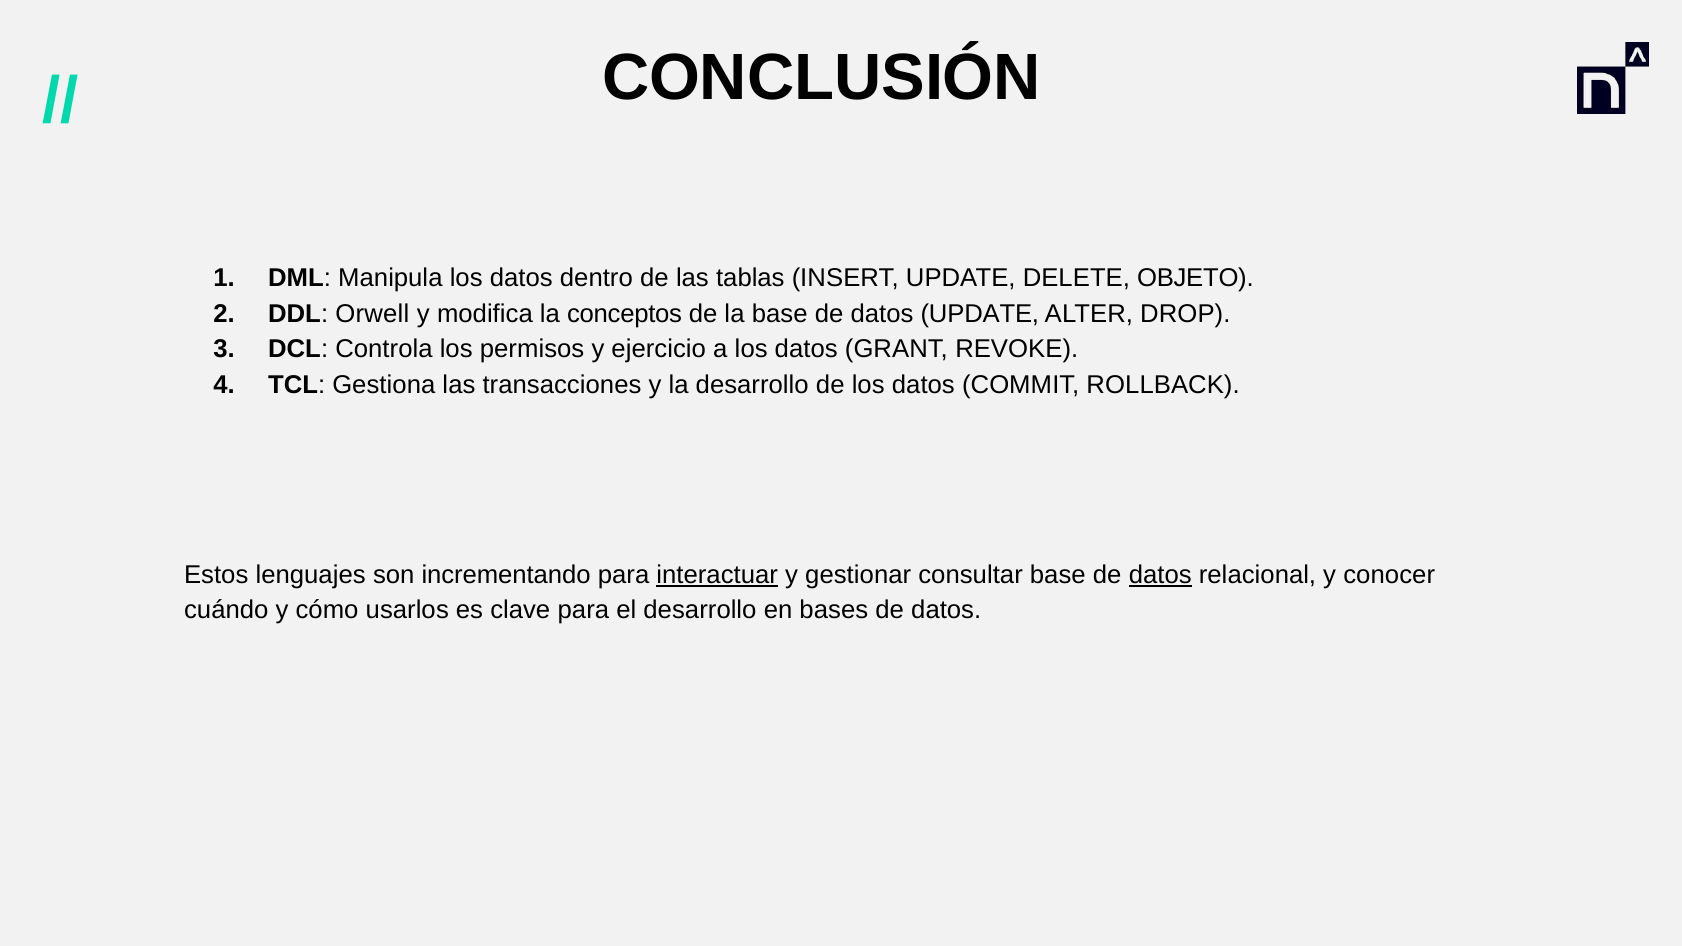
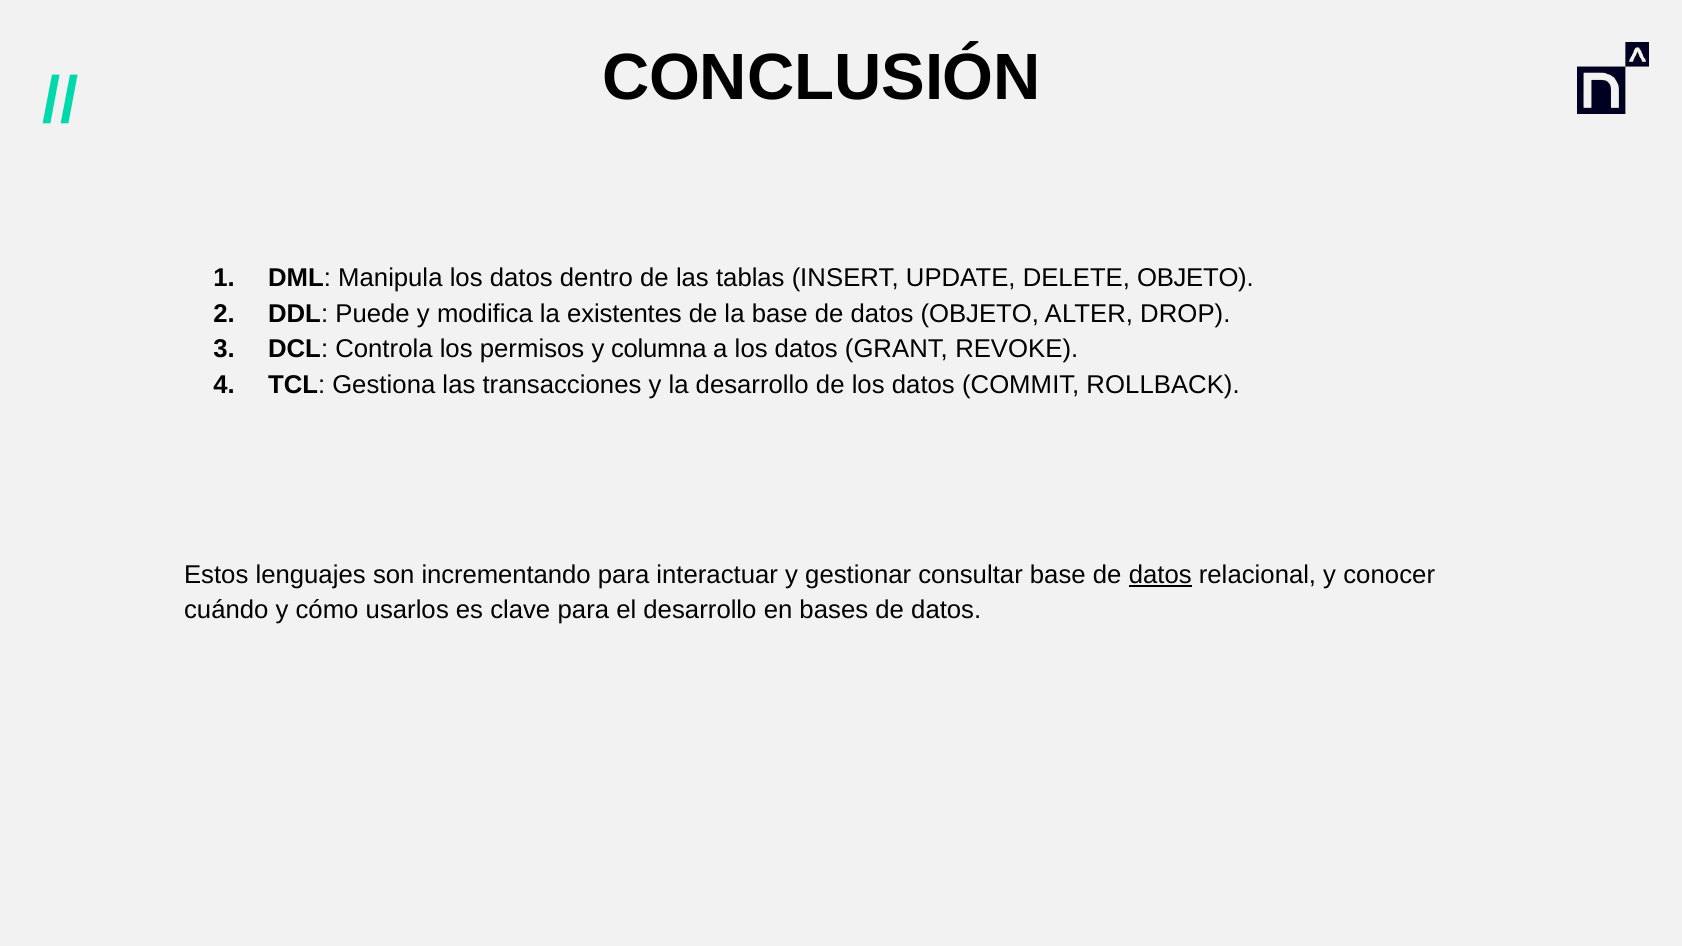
Orwell: Orwell -> Puede
conceptos: conceptos -> existentes
datos UPDATE: UPDATE -> OBJETO
ejercicio: ejercicio -> columna
interactuar underline: present -> none
